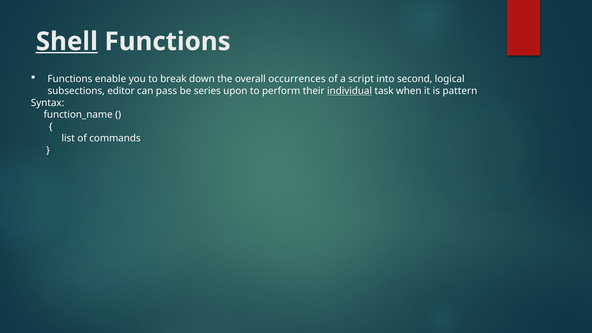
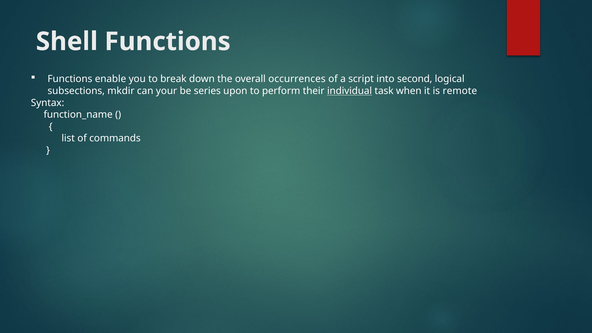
Shell underline: present -> none
editor: editor -> mkdir
pass: pass -> your
pattern: pattern -> remote
